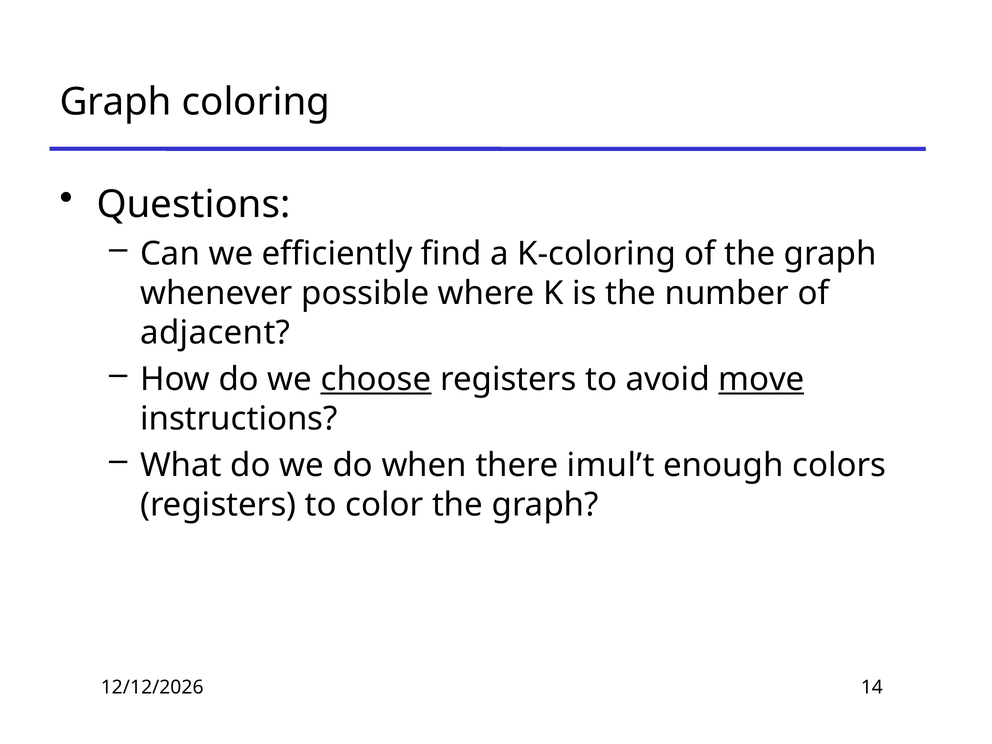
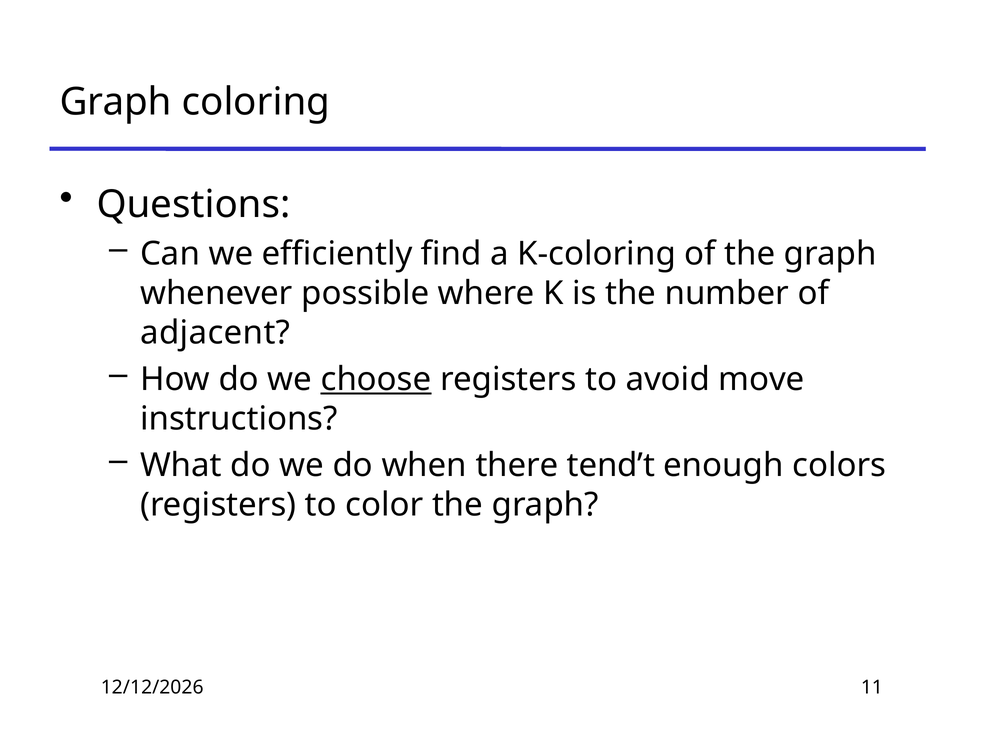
move underline: present -> none
imul’t: imul’t -> tend’t
14: 14 -> 11
